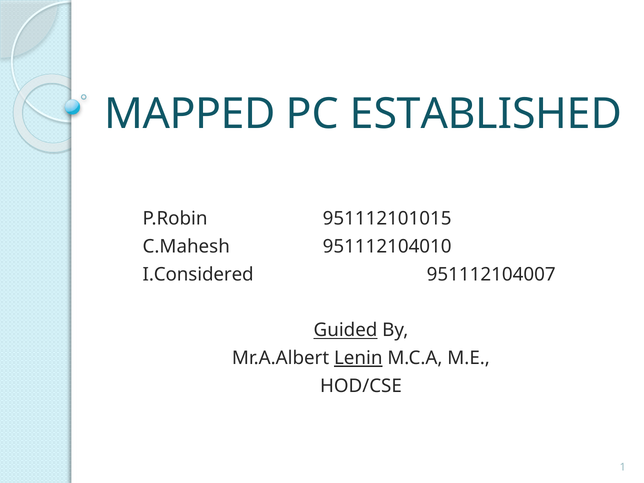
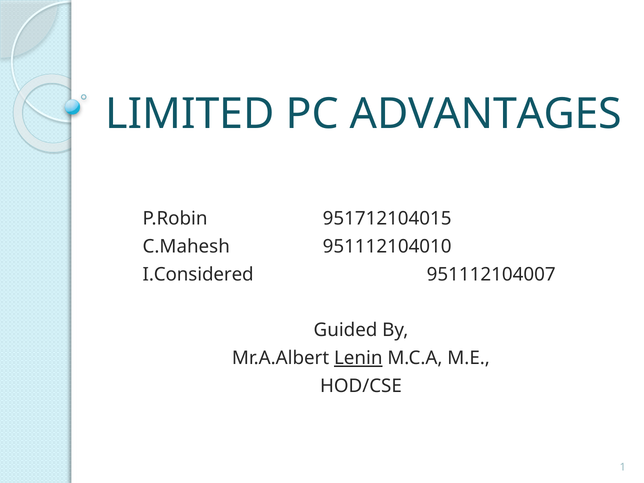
MAPPED: MAPPED -> LIMITED
ESTABLISHED: ESTABLISHED -> ADVANTAGES
951112101015: 951112101015 -> 951712104015
Guided underline: present -> none
